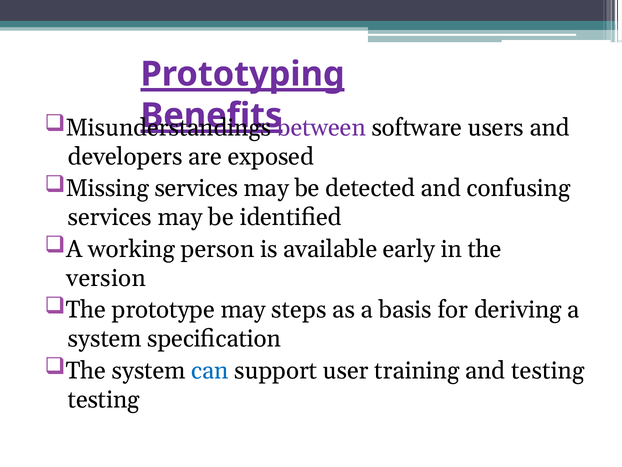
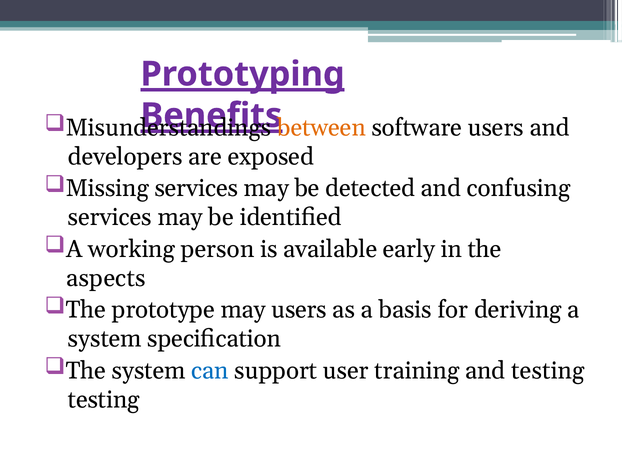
between colour: purple -> orange
version: version -> aspects
may steps: steps -> users
